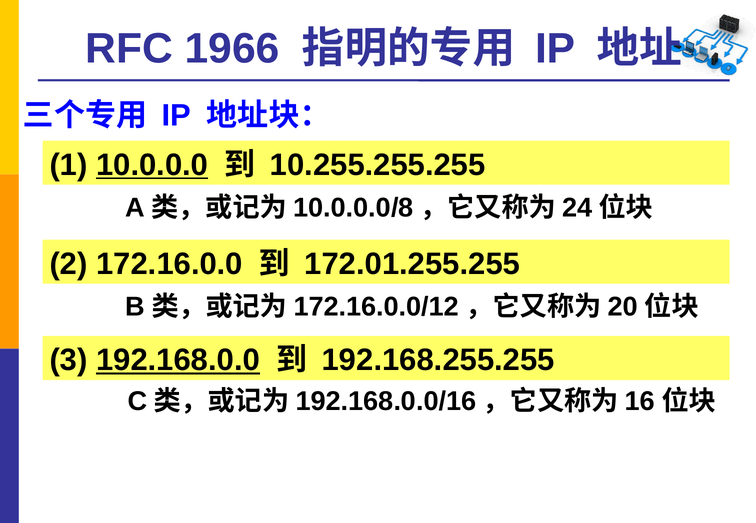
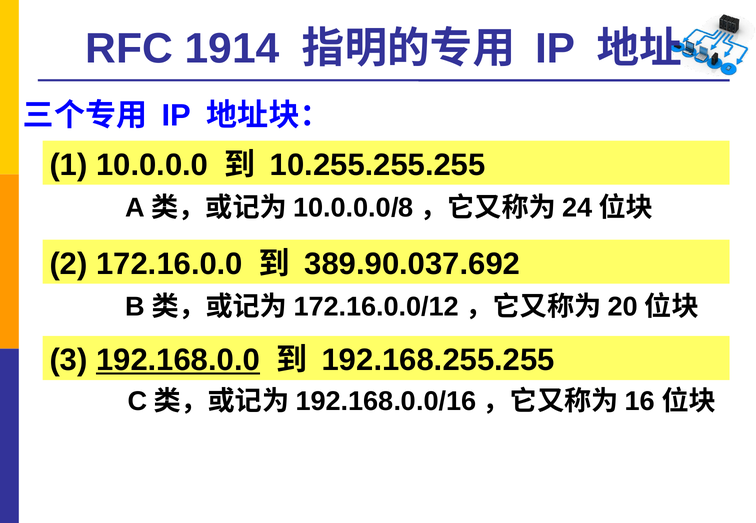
1966: 1966 -> 1914
10.0.0.0 underline: present -> none
172.01.255.255: 172.01.255.255 -> 389.90.037.692
